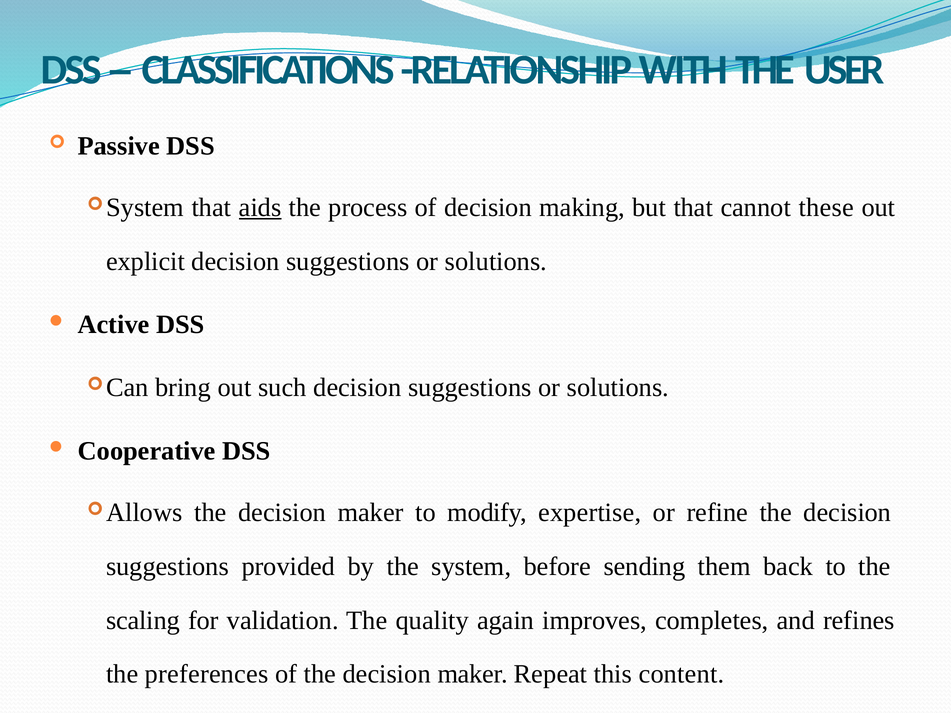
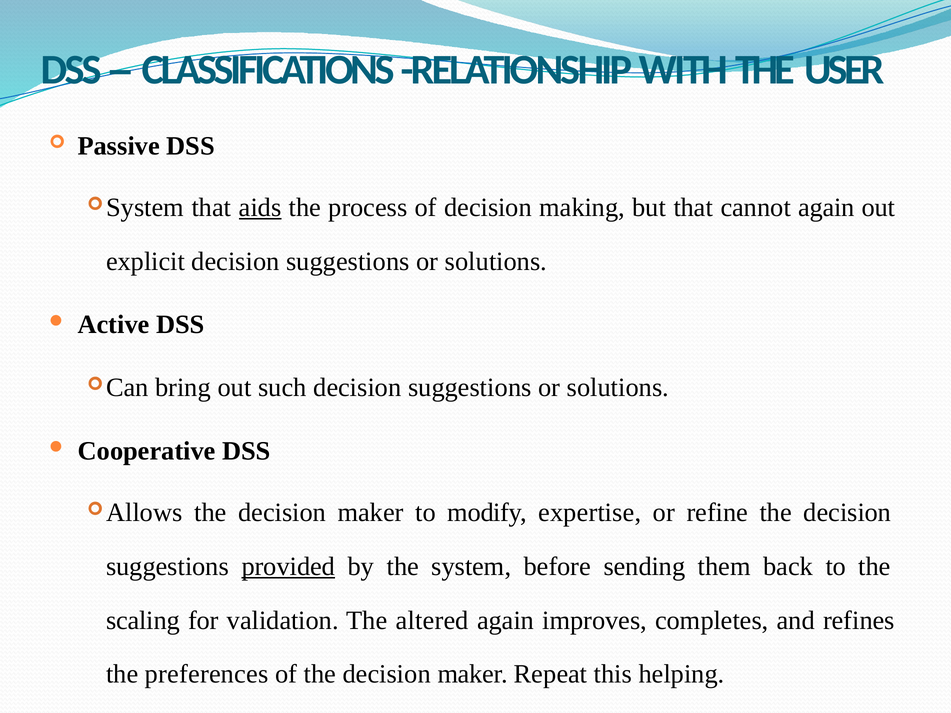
cannot these: these -> again
provided underline: none -> present
quality: quality -> altered
content: content -> helping
